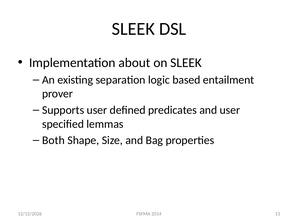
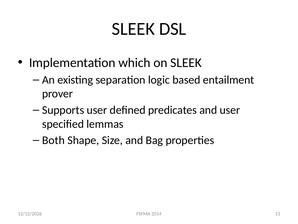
about: about -> which
